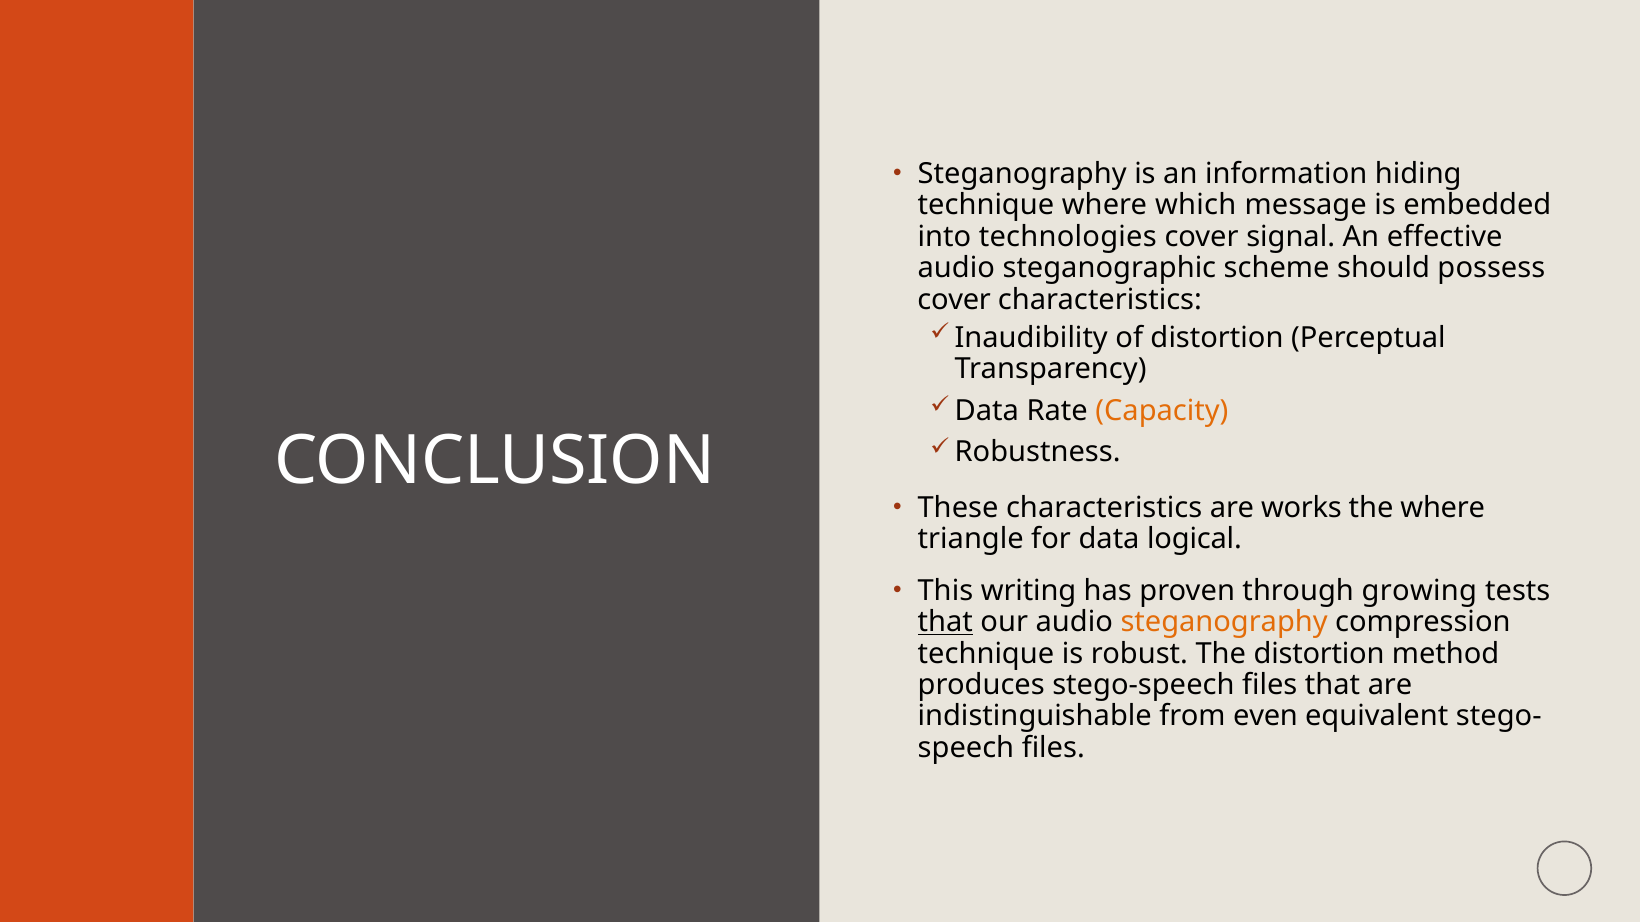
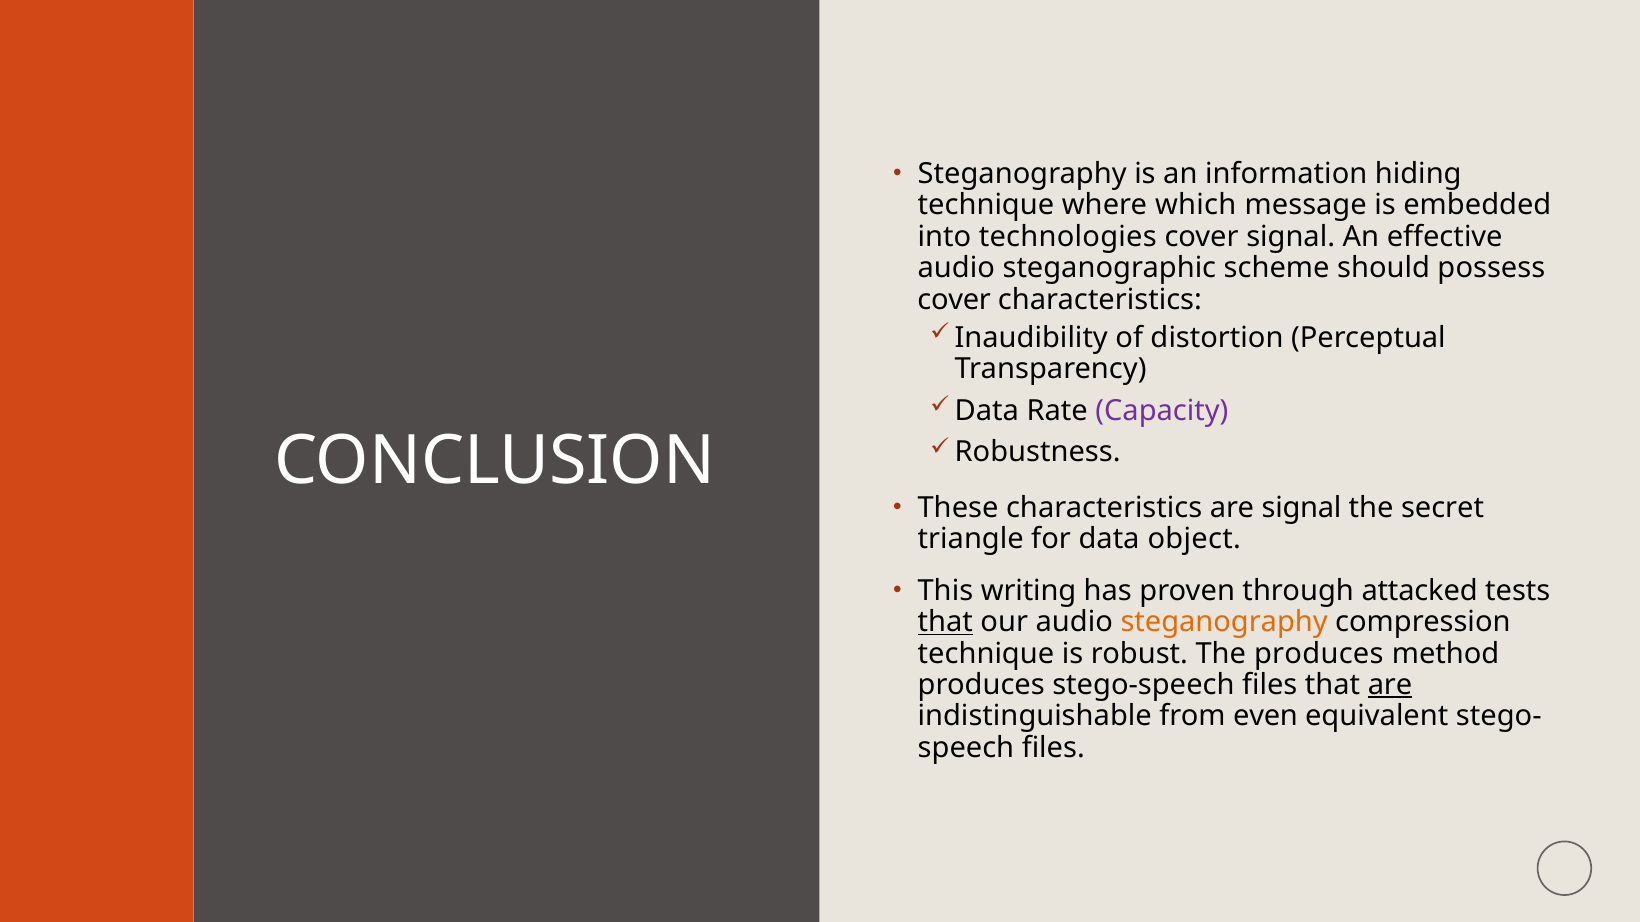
Capacity colour: orange -> purple
are works: works -> signal
the where: where -> secret
logical: logical -> object
growing: growing -> attacked
The distortion: distortion -> produces
are at (1390, 685) underline: none -> present
